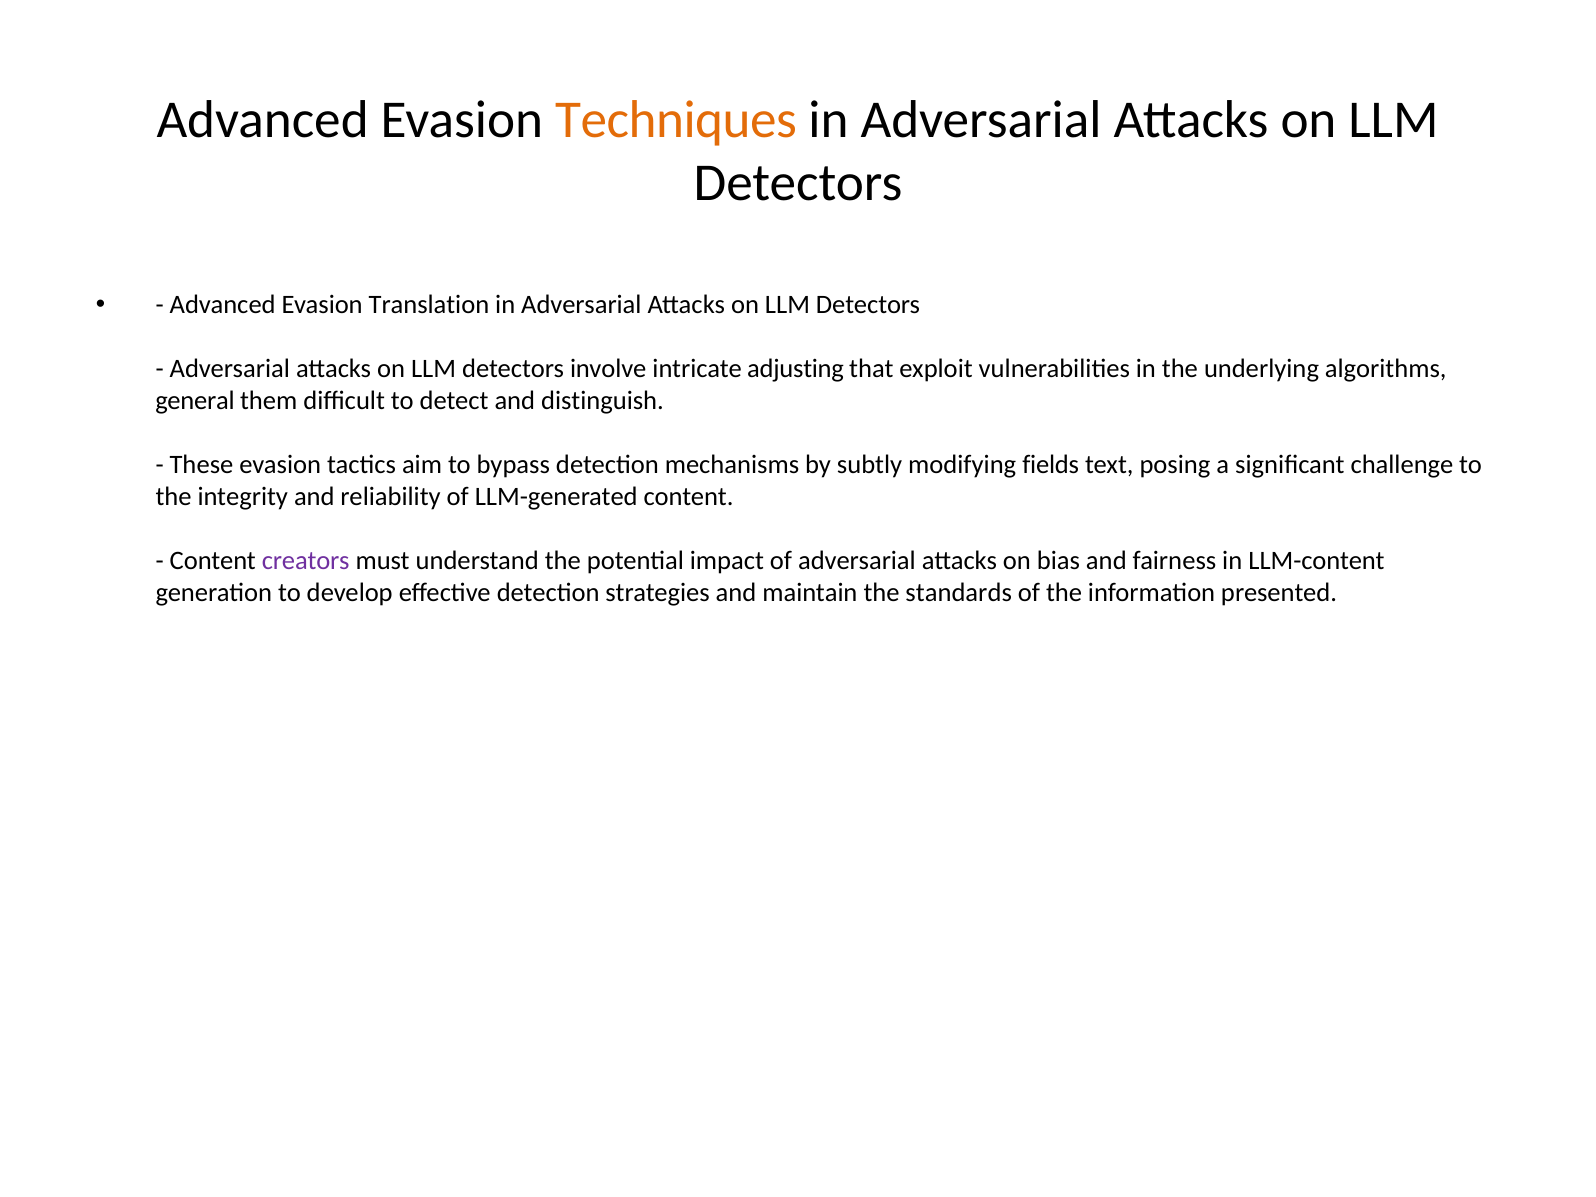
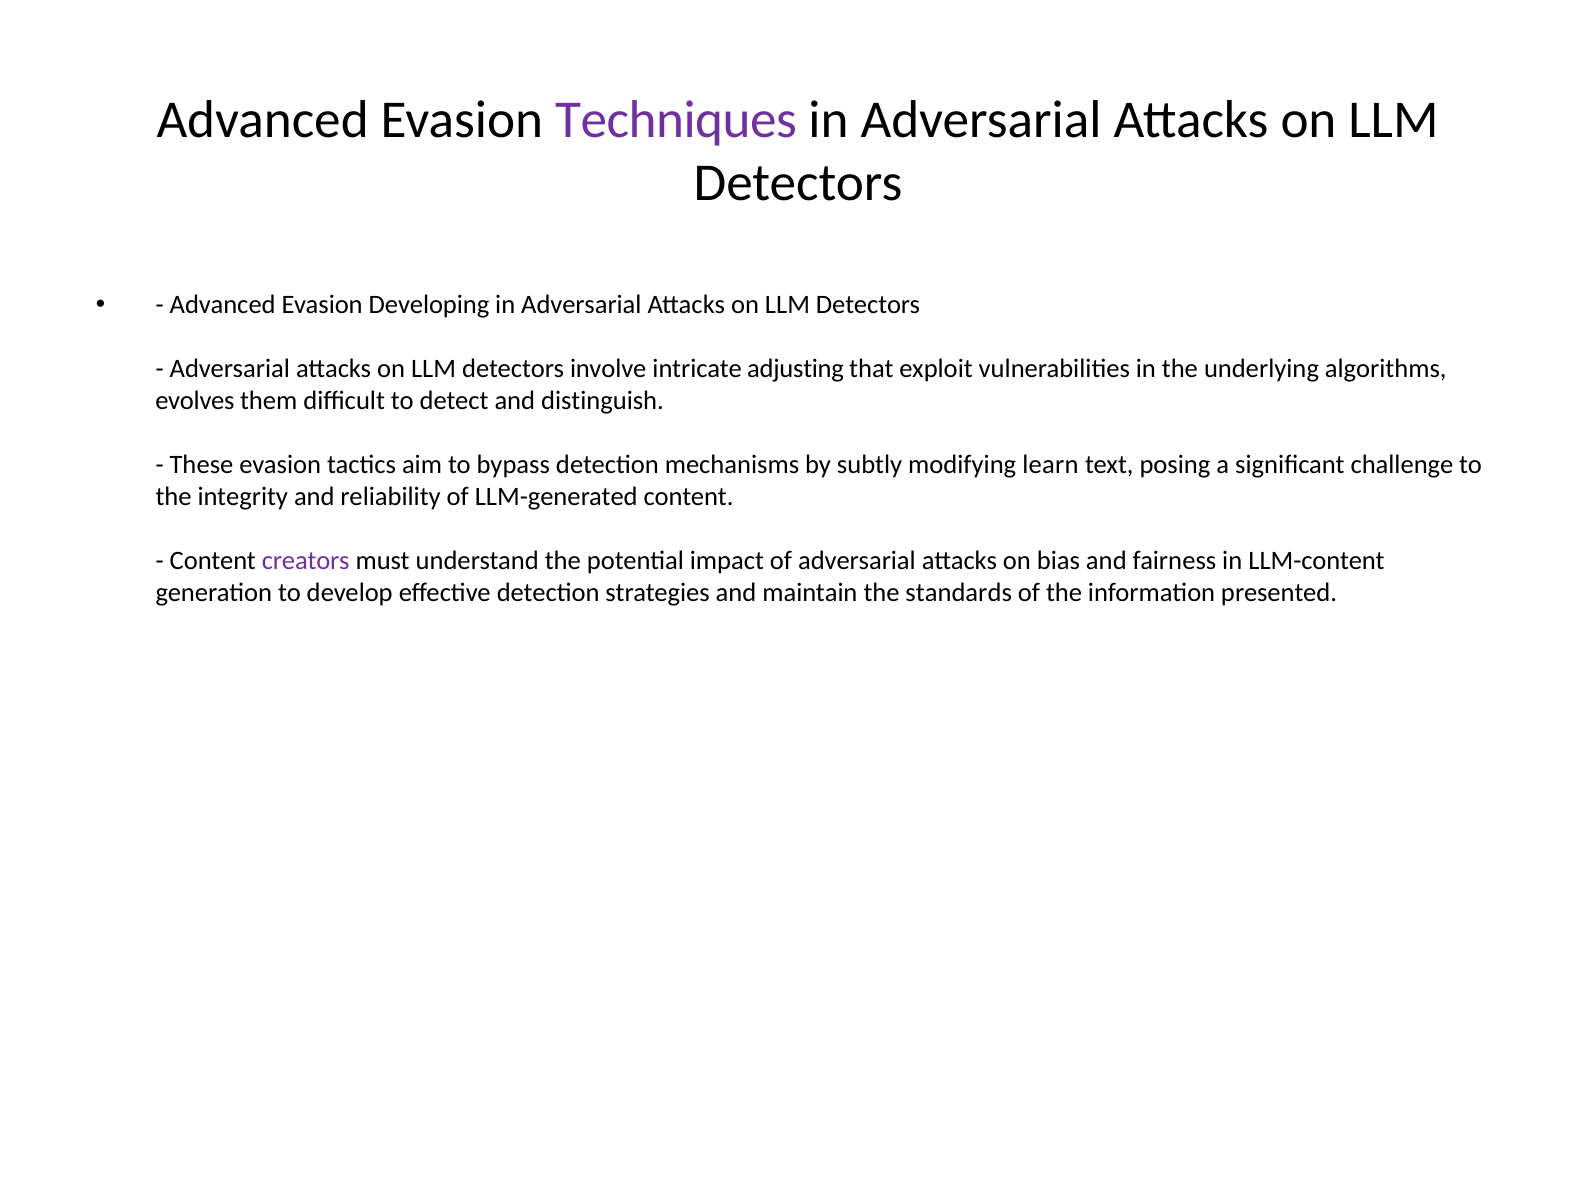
Techniques colour: orange -> purple
Translation: Translation -> Developing
general: general -> evolves
fields: fields -> learn
